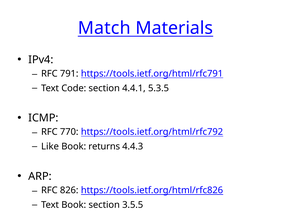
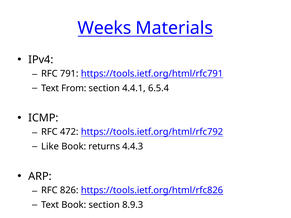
Match: Match -> Weeks
Code: Code -> From
5.3.5: 5.3.5 -> 6.5.4
770: 770 -> 472
3.5.5: 3.5.5 -> 8.9.3
